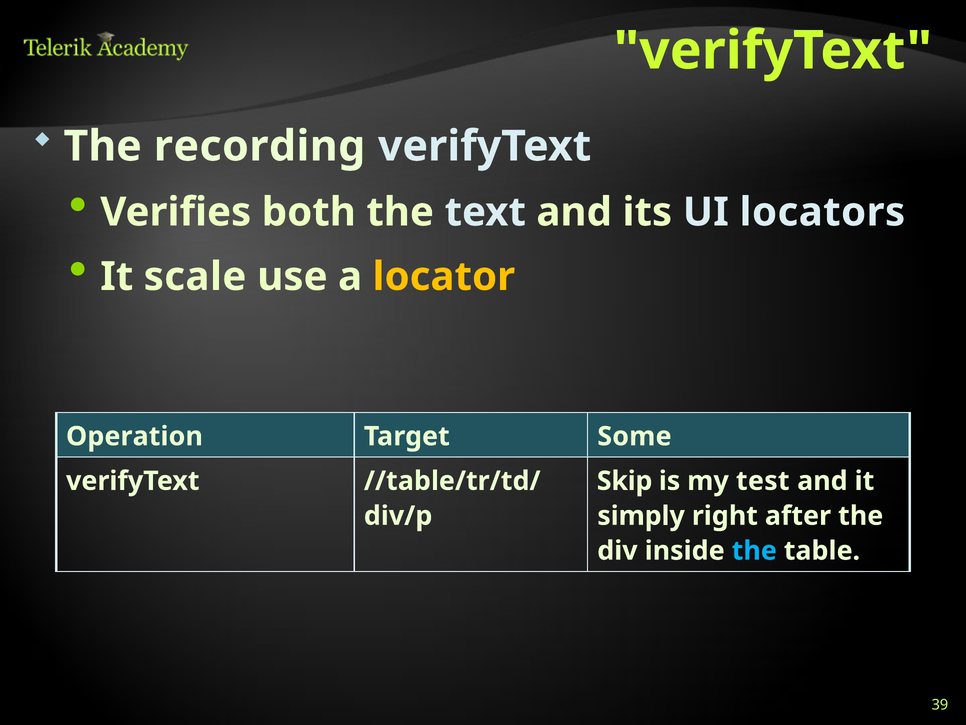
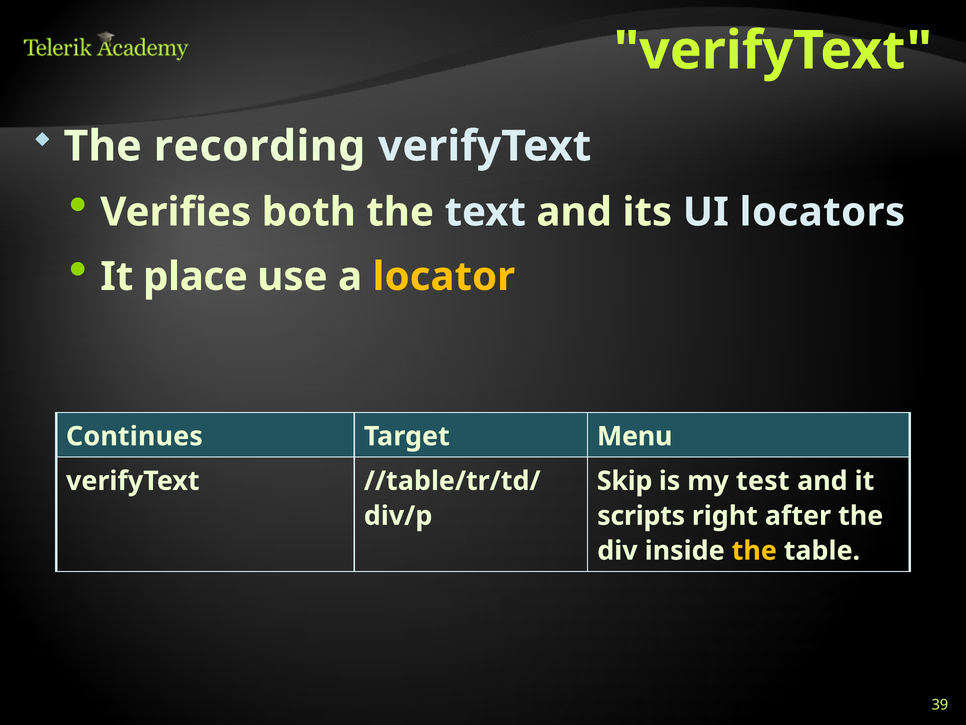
scale: scale -> place
Operation: Operation -> Continues
Some: Some -> Menu
simply: simply -> scripts
the at (754, 550) colour: light blue -> yellow
